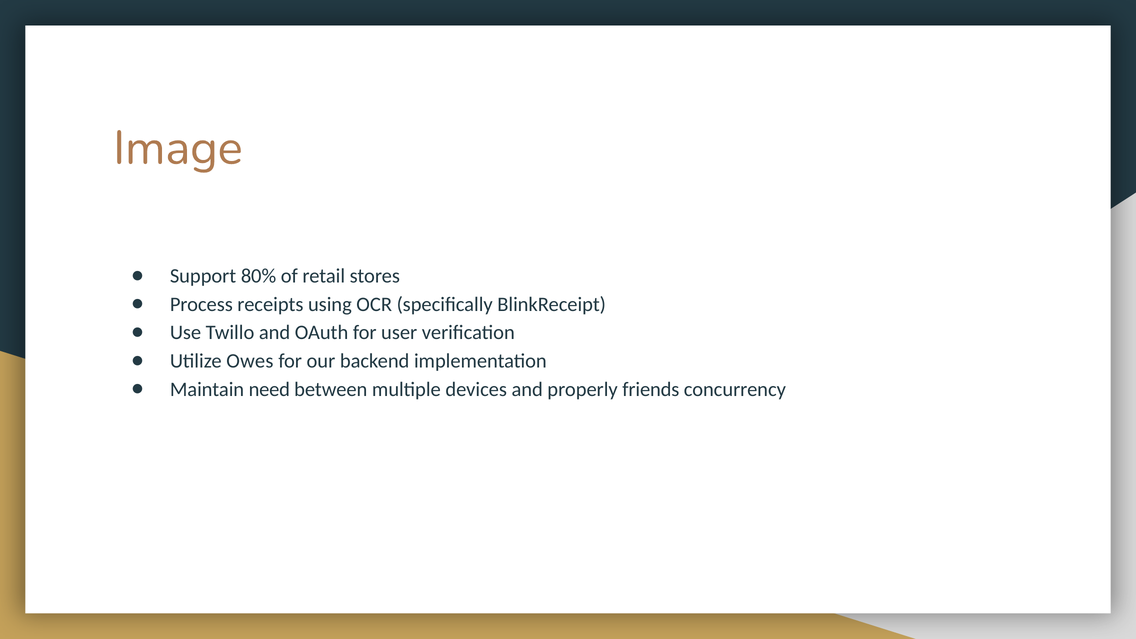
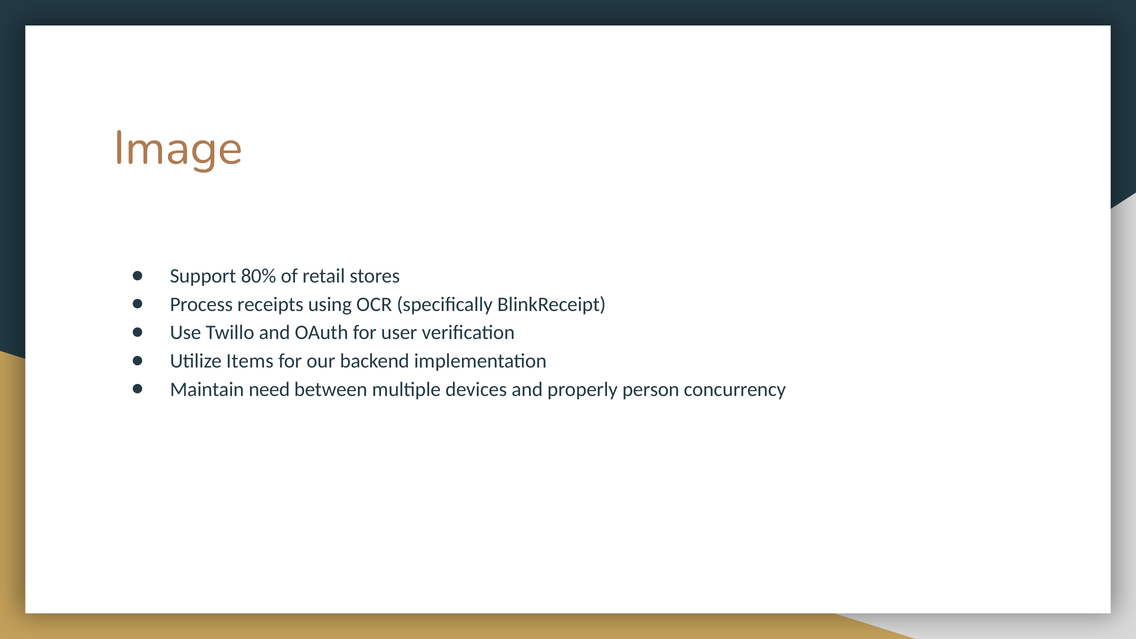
Owes: Owes -> Items
friends: friends -> person
